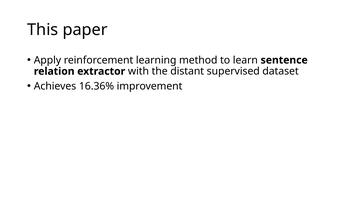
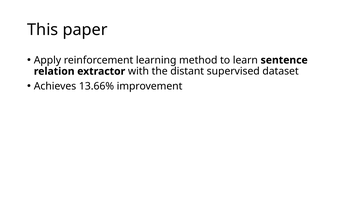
16.36%: 16.36% -> 13.66%
